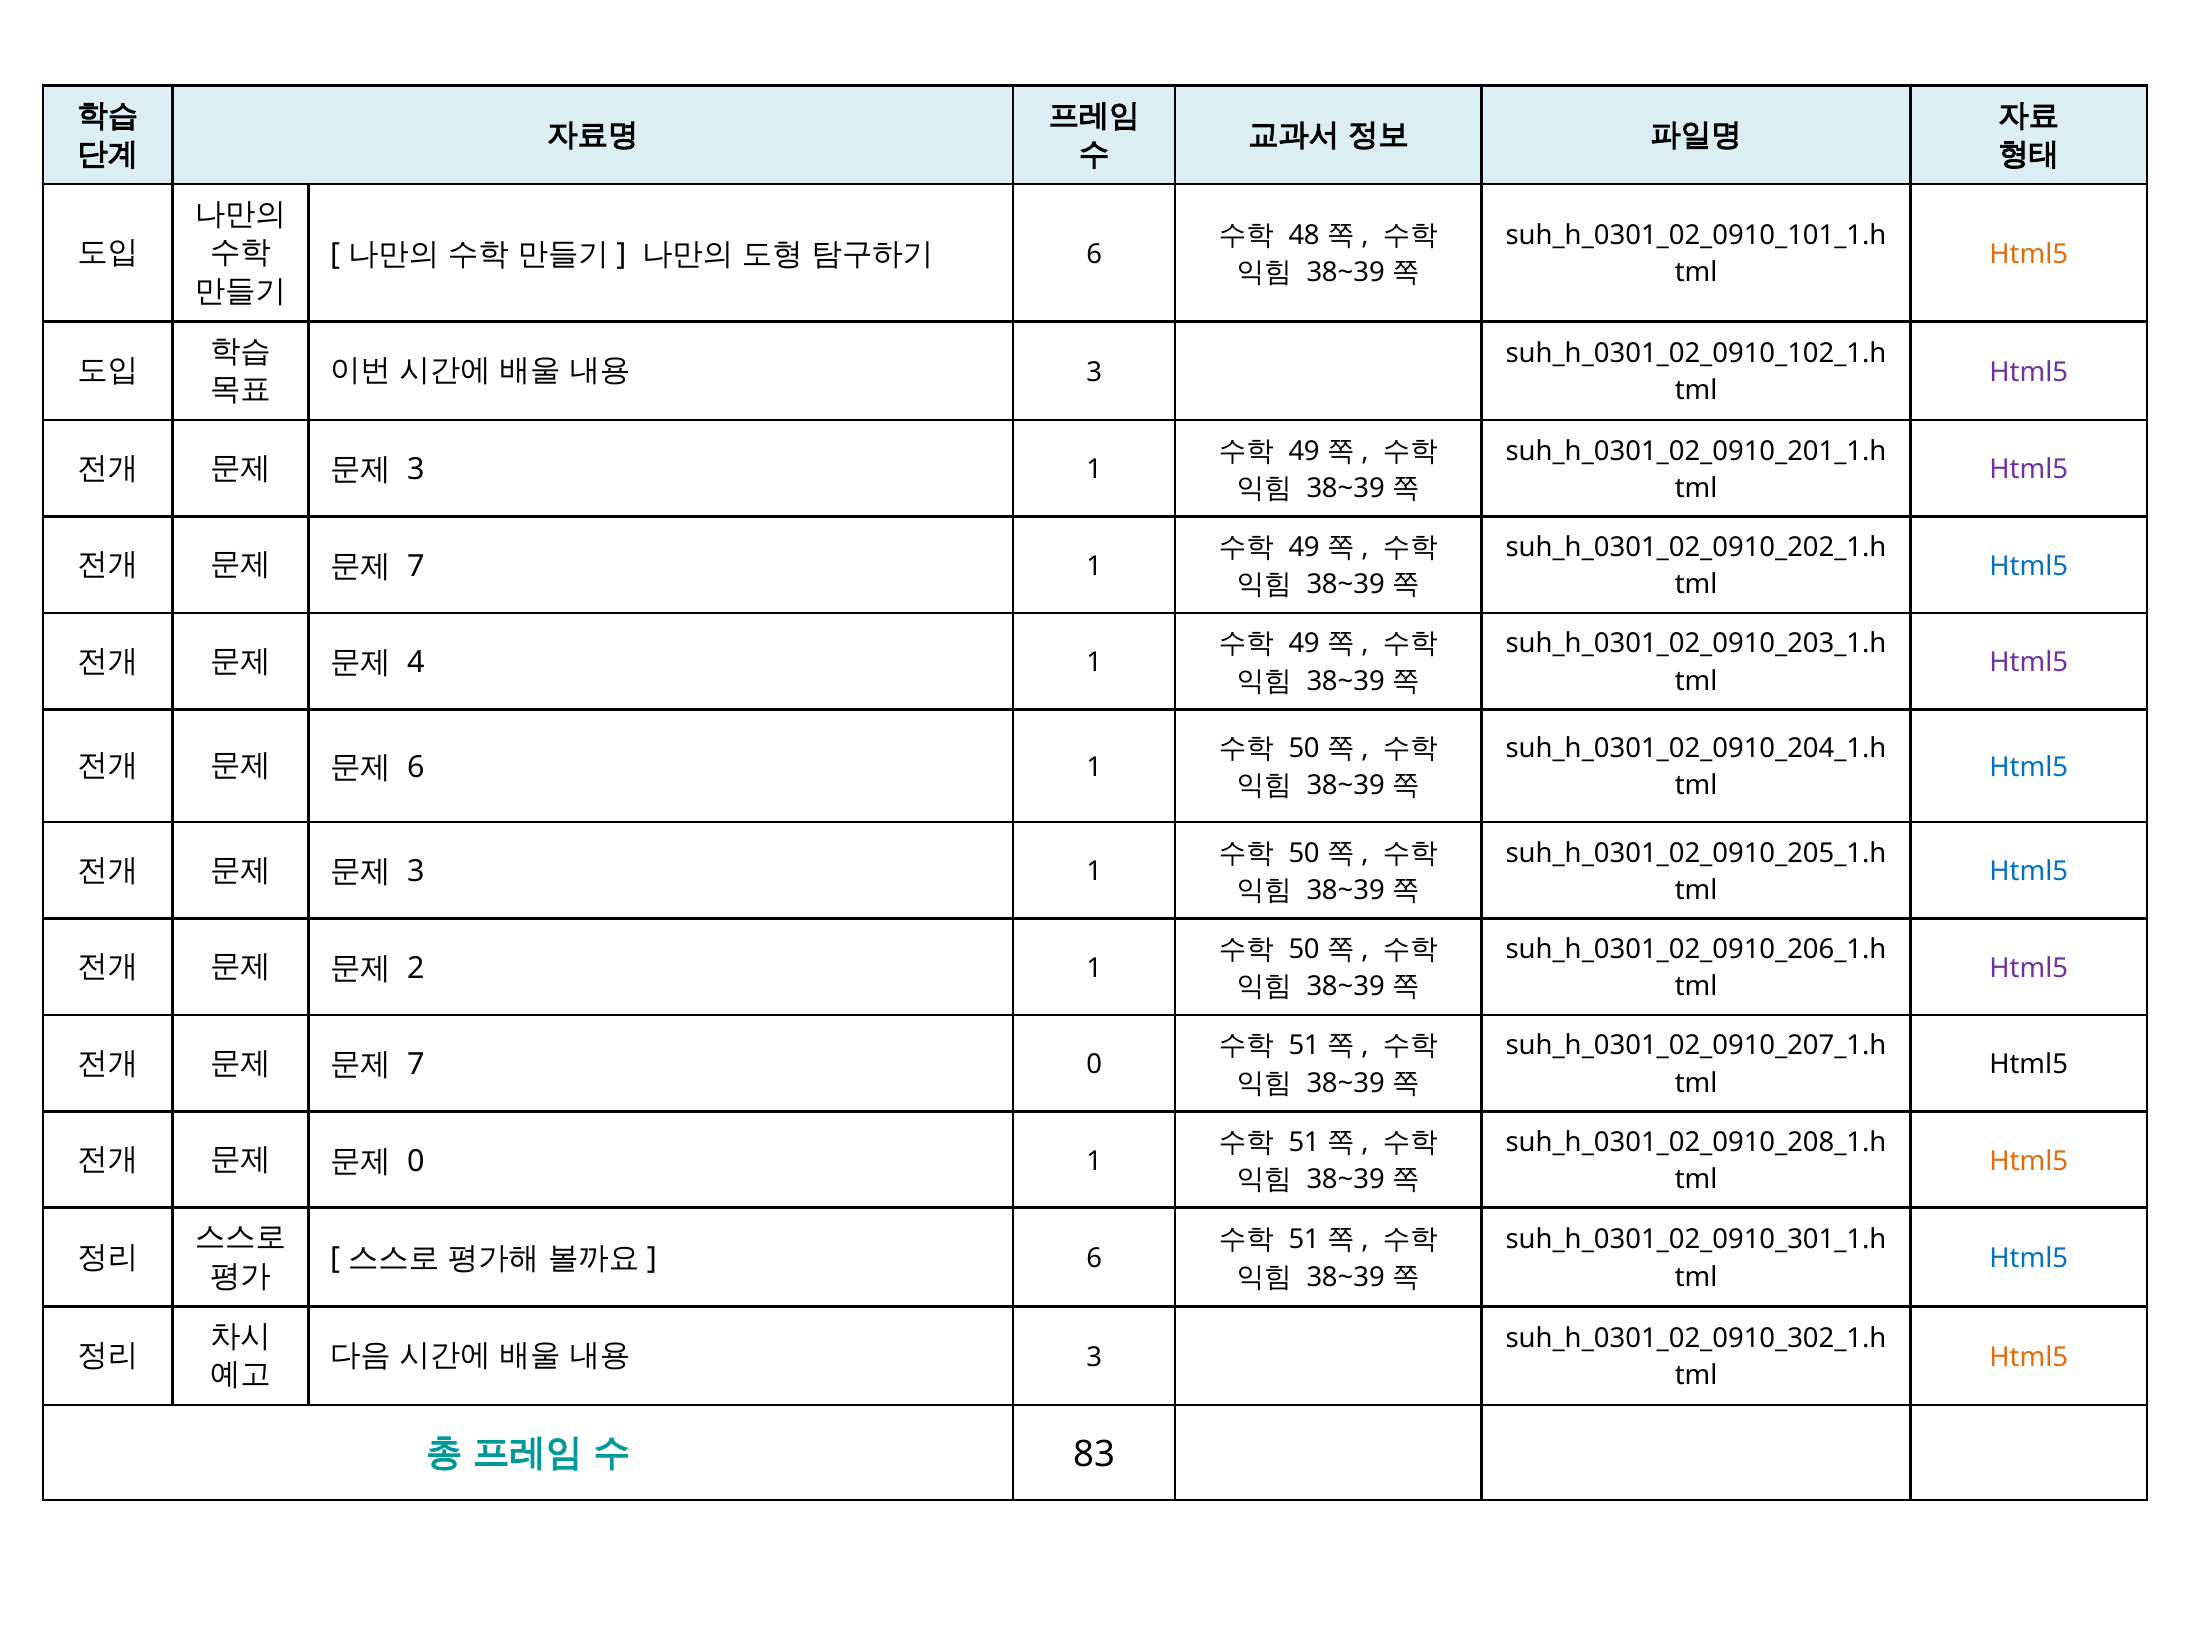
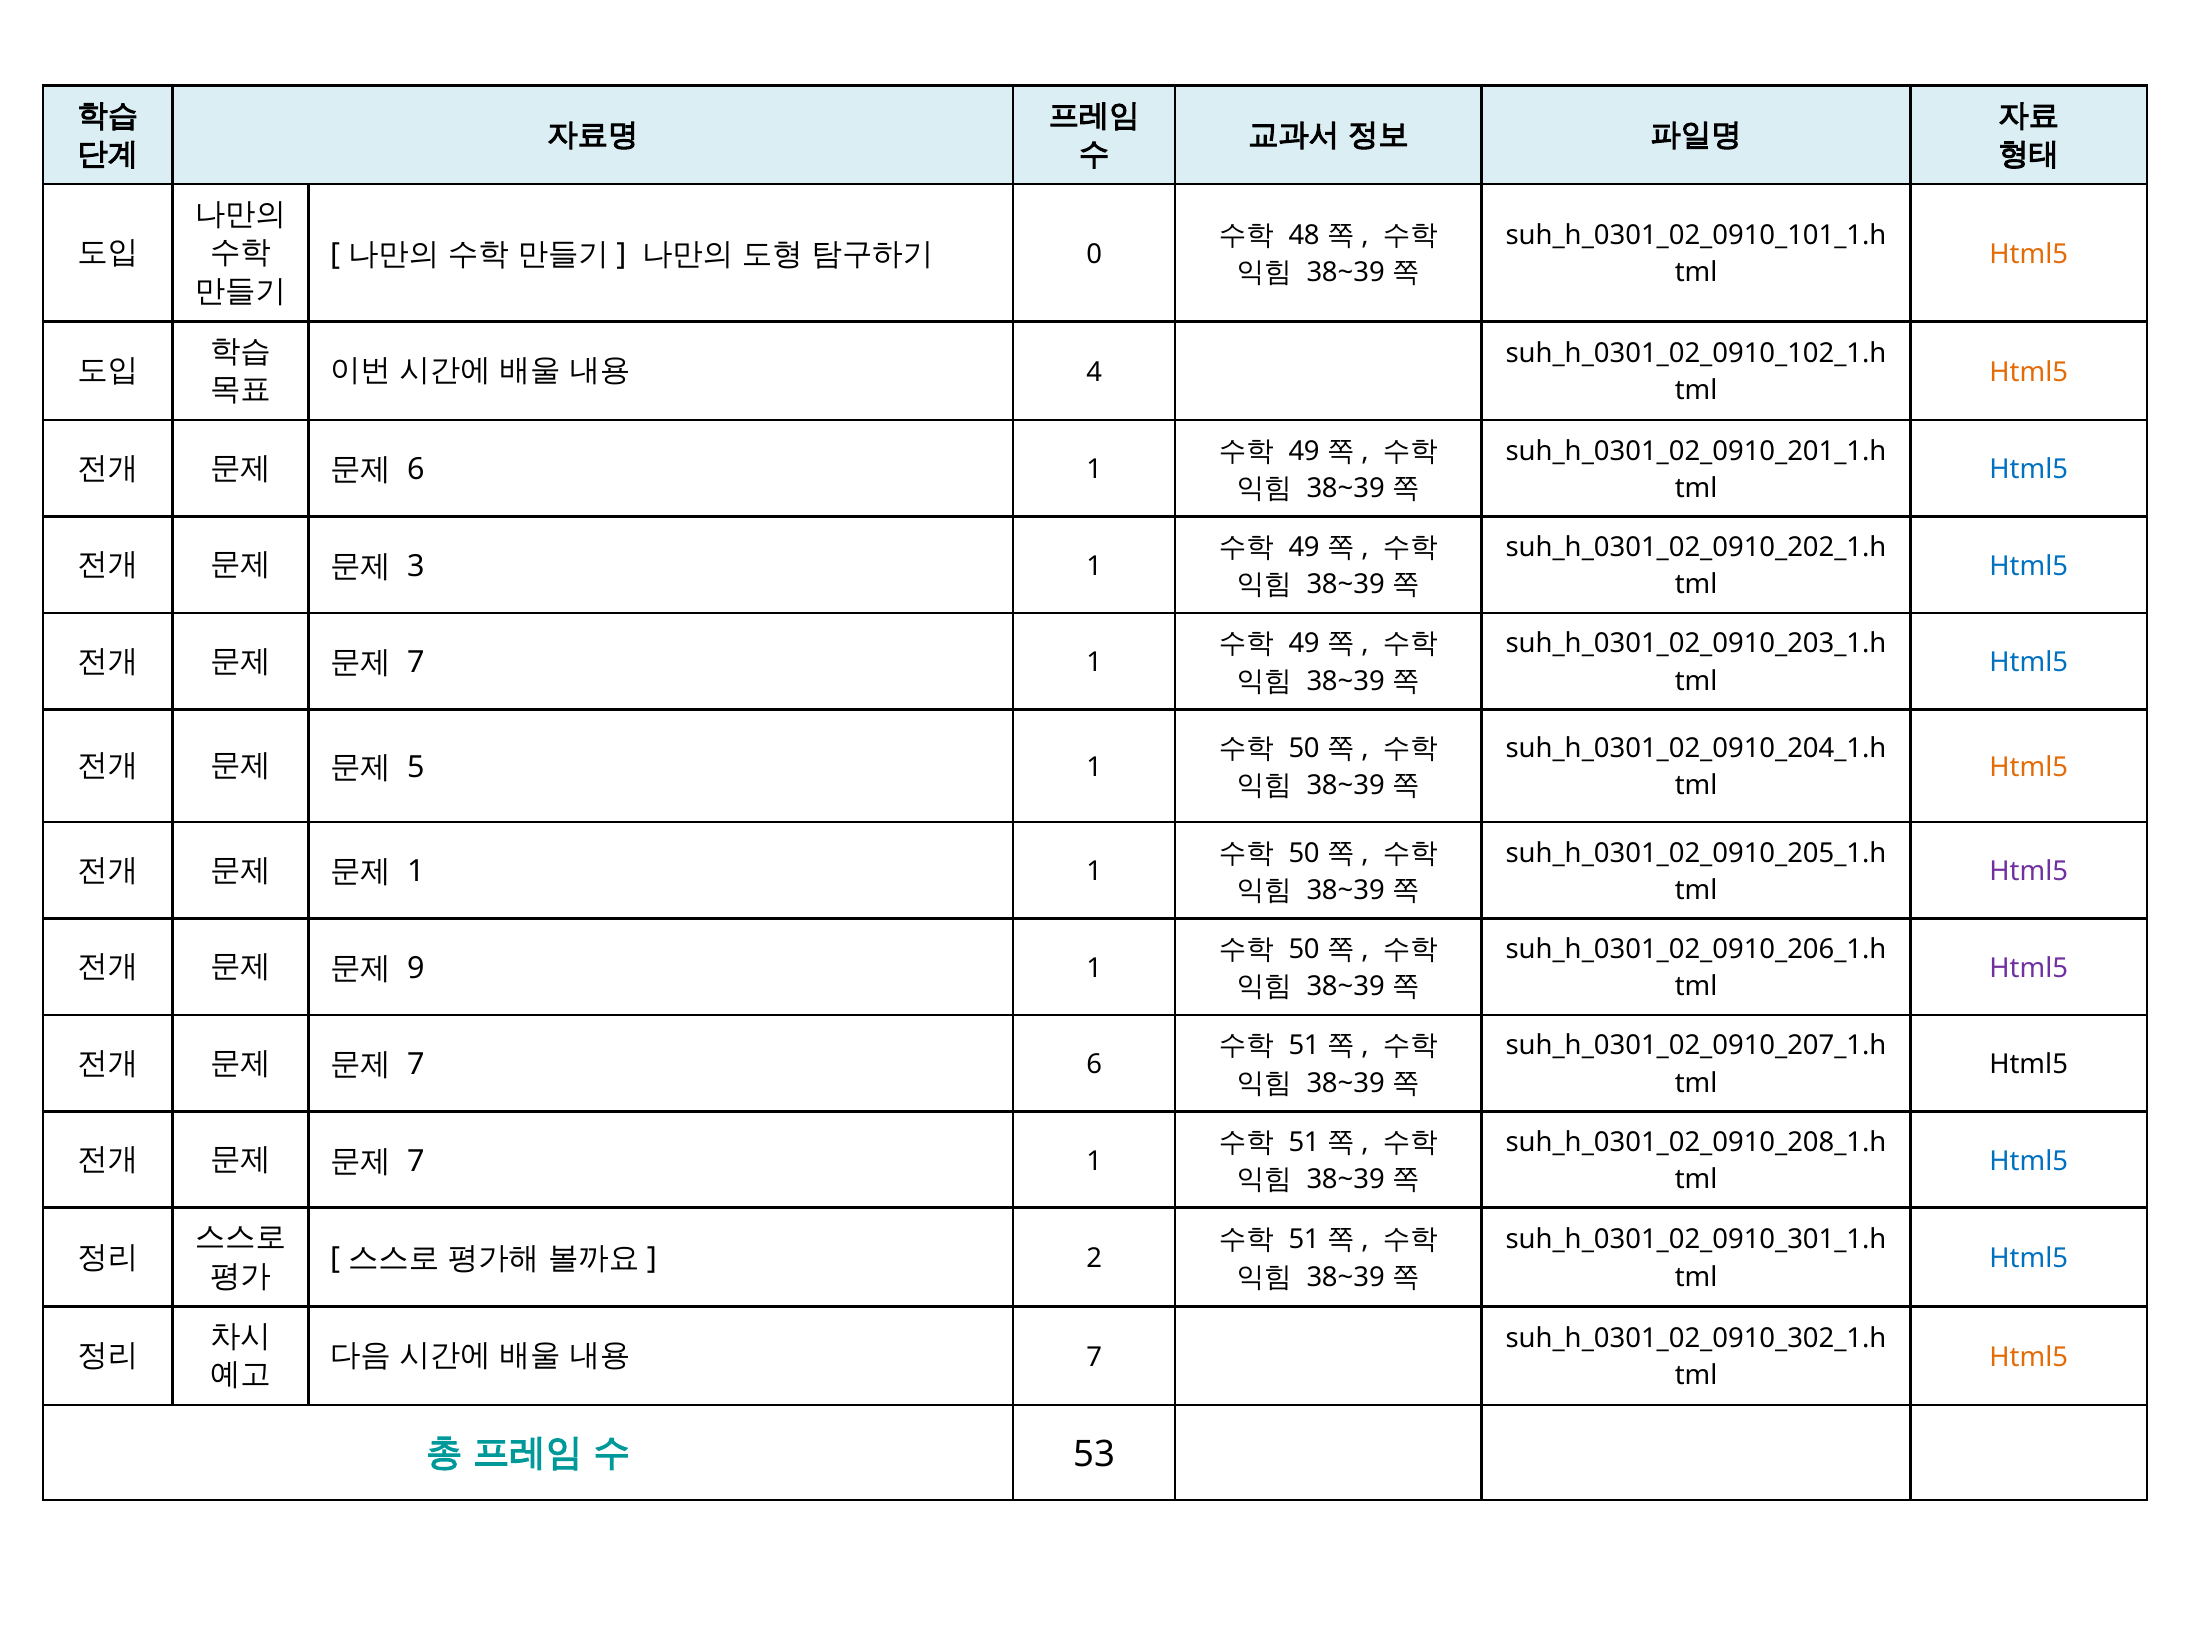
6 at (1094, 254): 6 -> 0
3 at (1094, 372): 3 -> 4
Html5 at (2029, 372) colour: purple -> orange
3 at (416, 470): 3 -> 6
Html5 at (2029, 470) colour: purple -> blue
7 at (416, 566): 7 -> 3
4 at (416, 663): 4 -> 7
Html5 at (2029, 662) colour: purple -> blue
6 at (416, 767): 6 -> 5
Html5 at (2029, 767) colour: blue -> orange
3 at (416, 872): 3 -> 1
Html5 at (2029, 872) colour: blue -> purple
2: 2 -> 9
7 0: 0 -> 6
0 at (416, 1161): 0 -> 7
Html5 at (2029, 1161) colour: orange -> blue
6 at (1094, 1258): 6 -> 2
3 at (1094, 1357): 3 -> 7
83: 83 -> 53
